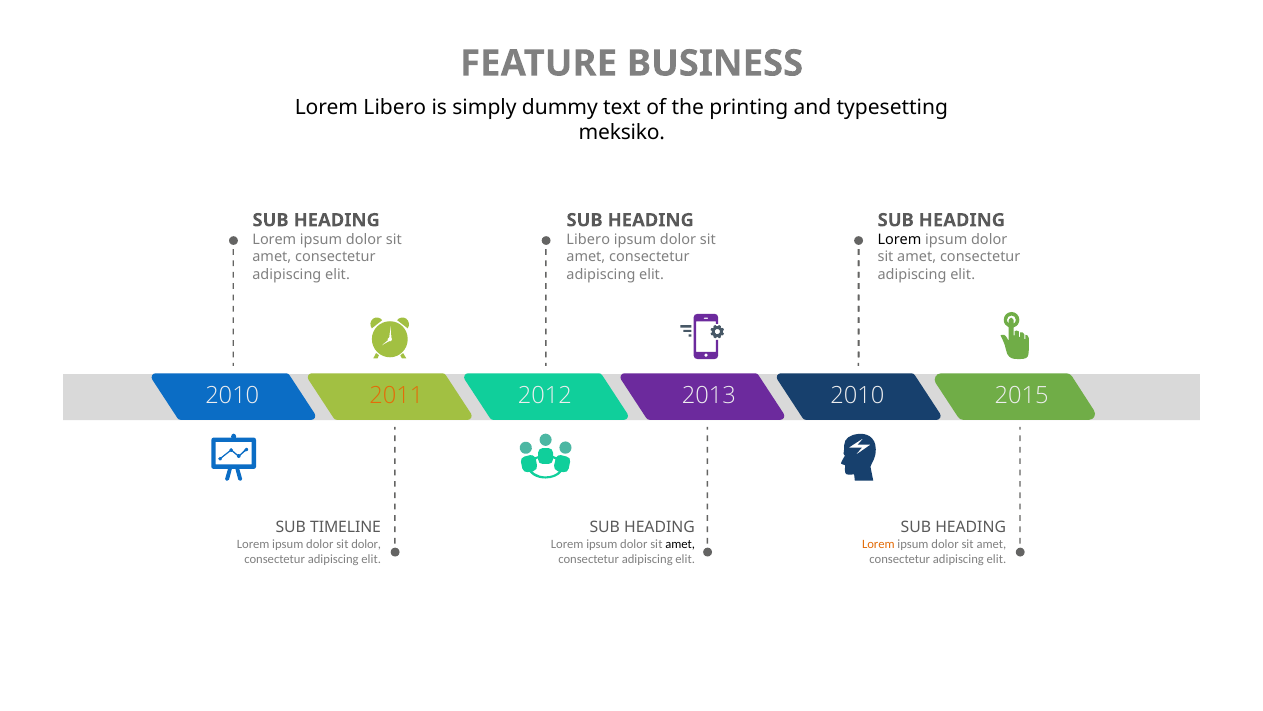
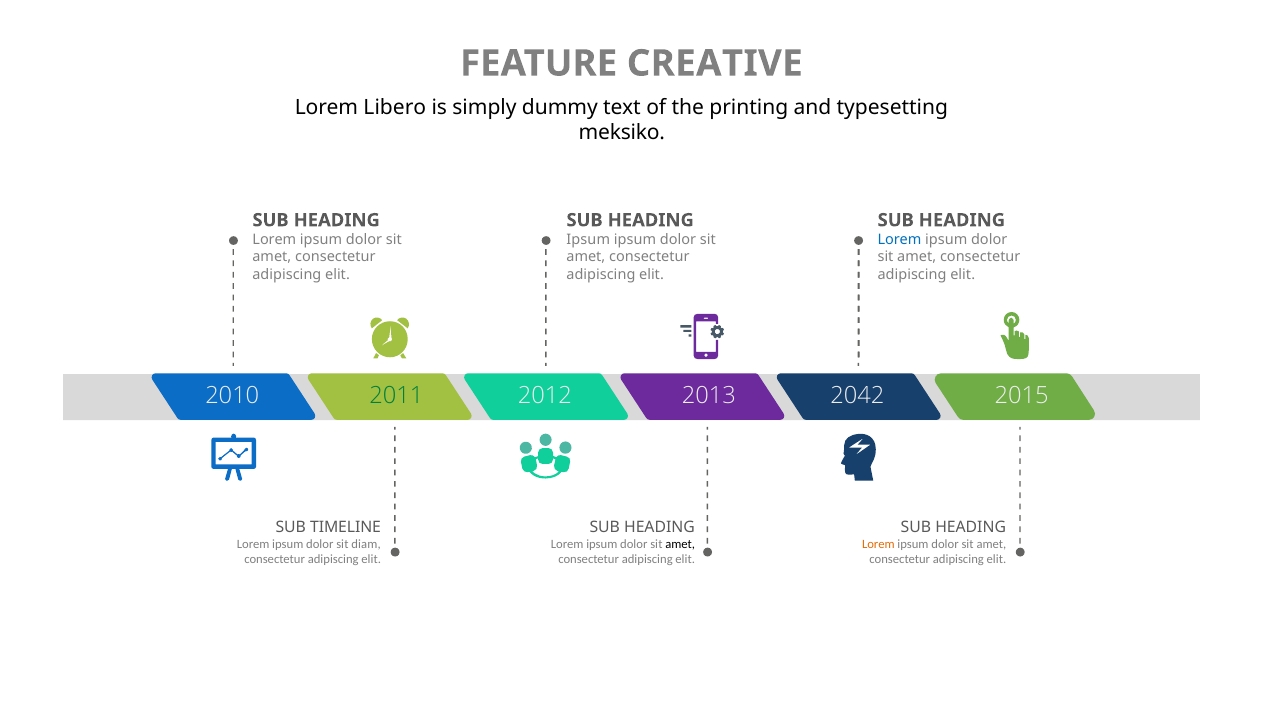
BUSINESS: BUSINESS -> CREATIVE
Libero at (588, 239): Libero -> Ipsum
Lorem at (899, 239) colour: black -> blue
2011 colour: orange -> green
2013 2010: 2010 -> 2042
sit dolor: dolor -> diam
